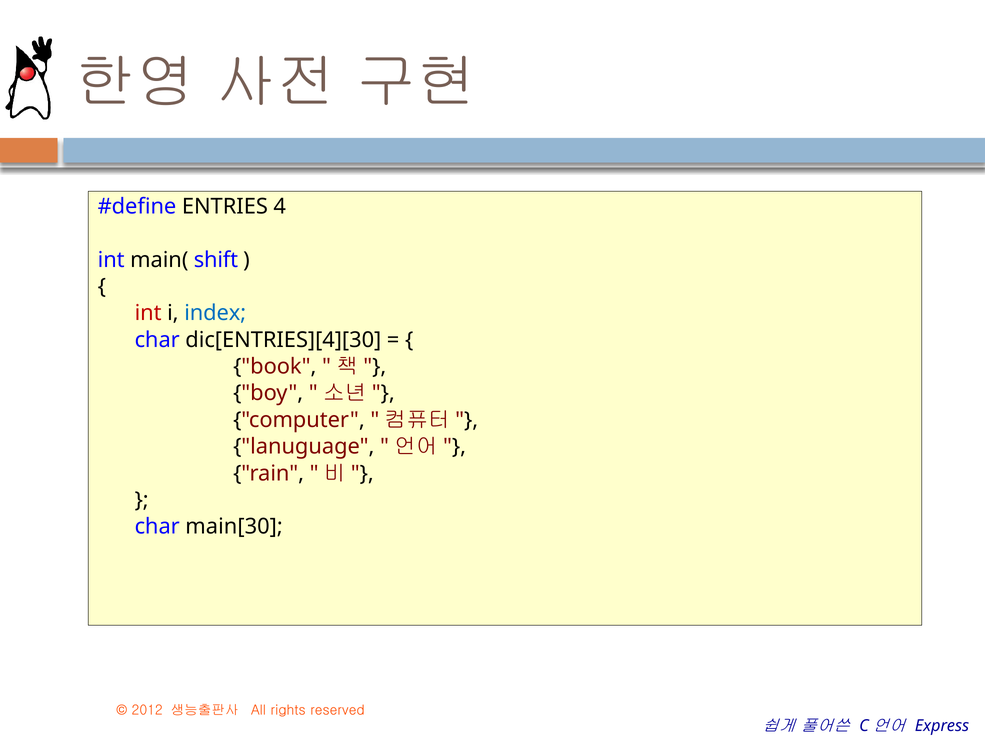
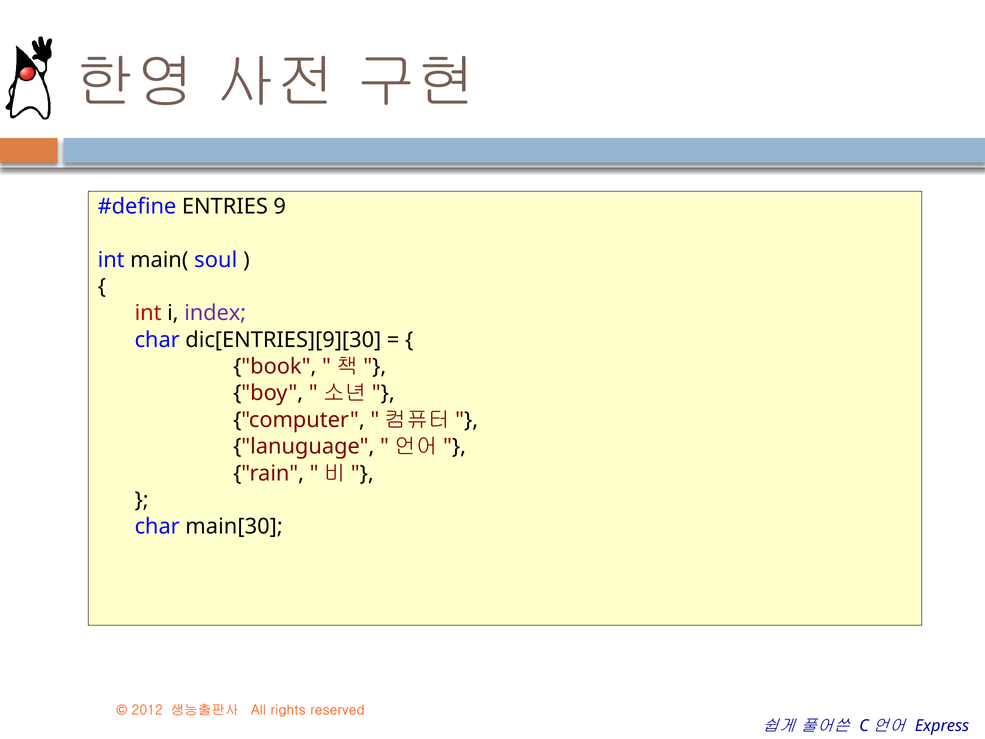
4: 4 -> 9
shift: shift -> soul
index colour: blue -> purple
dic[ENTRIES][4][30: dic[ENTRIES][4][30 -> dic[ENTRIES][9][30
